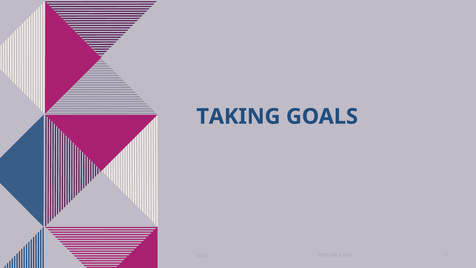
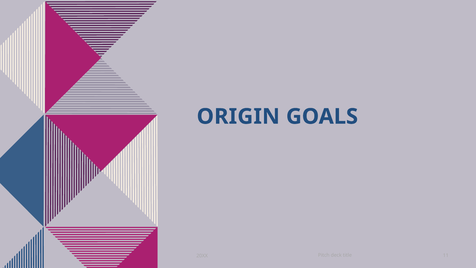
TAKING: TAKING -> ORIGIN
